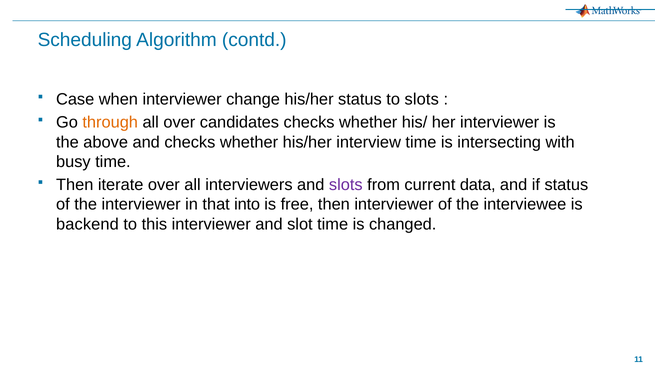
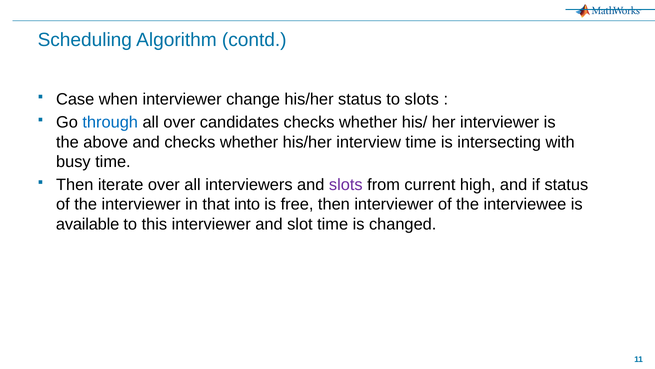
through colour: orange -> blue
data: data -> high
backend: backend -> available
